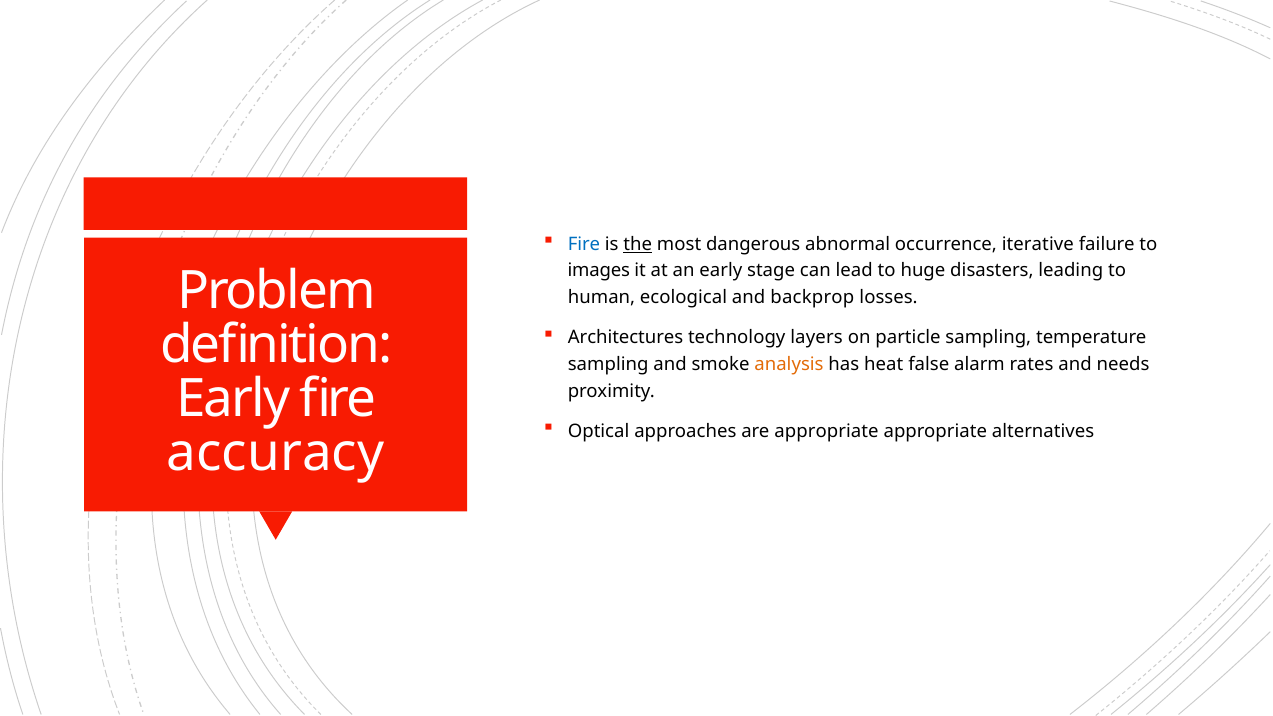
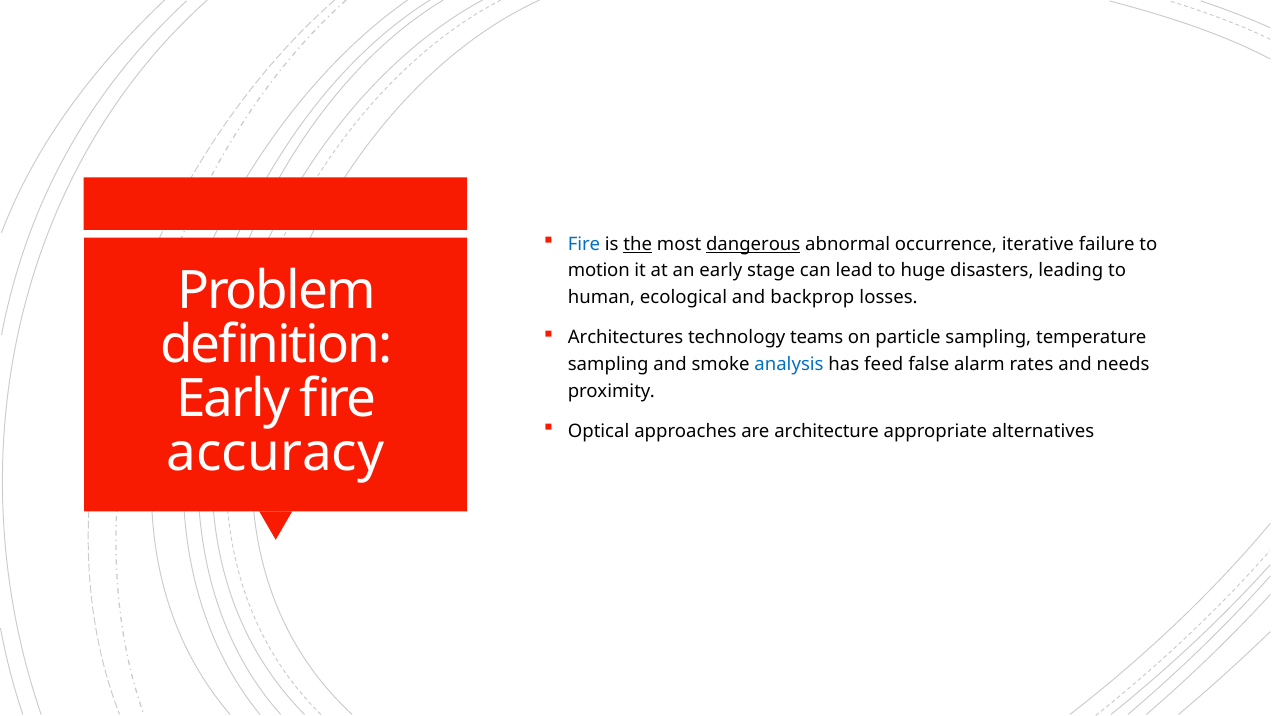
dangerous underline: none -> present
images: images -> motion
layers: layers -> teams
analysis colour: orange -> blue
heat: heat -> feed
are appropriate: appropriate -> architecture
